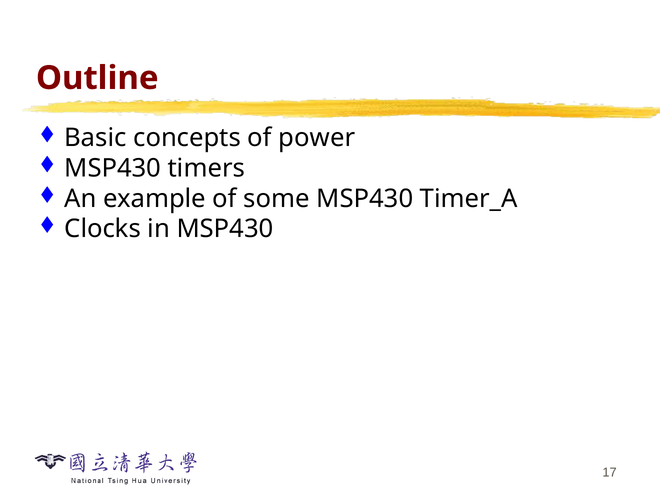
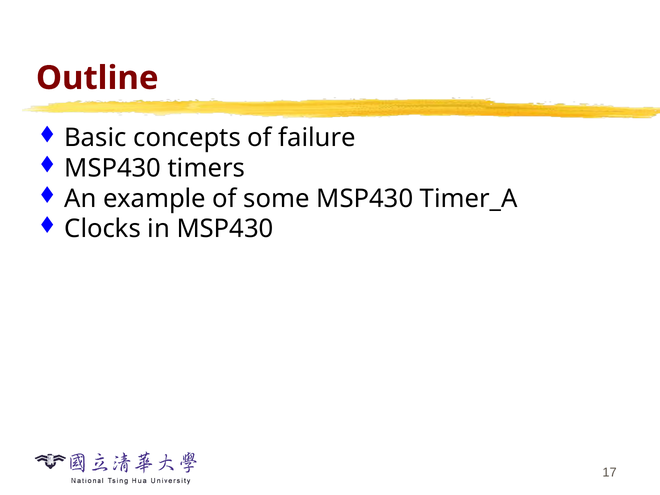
power: power -> failure
